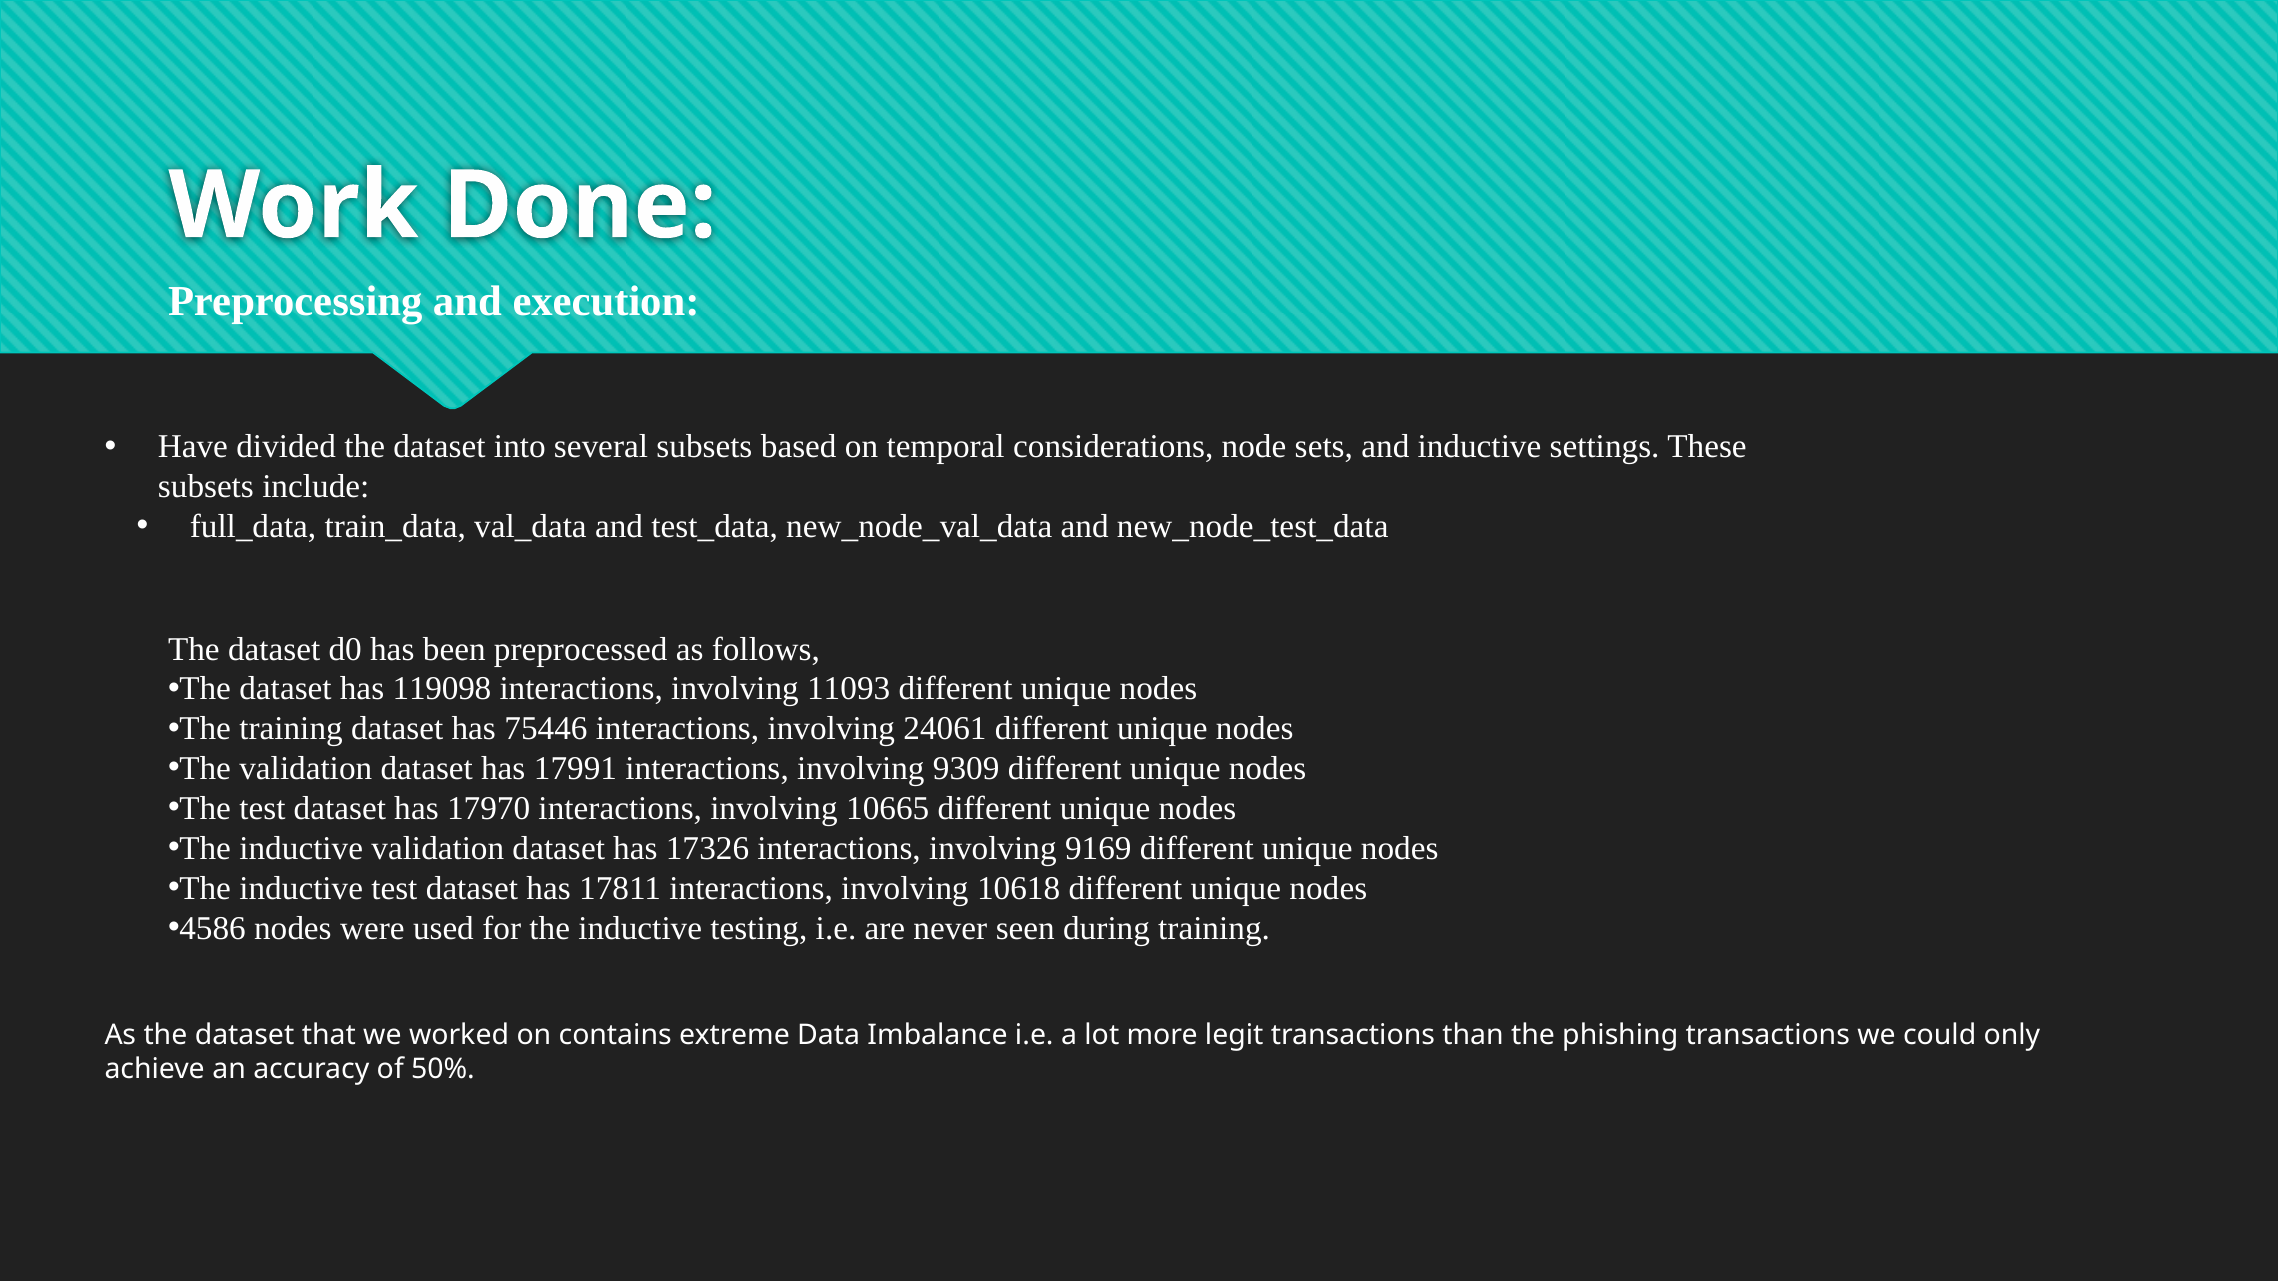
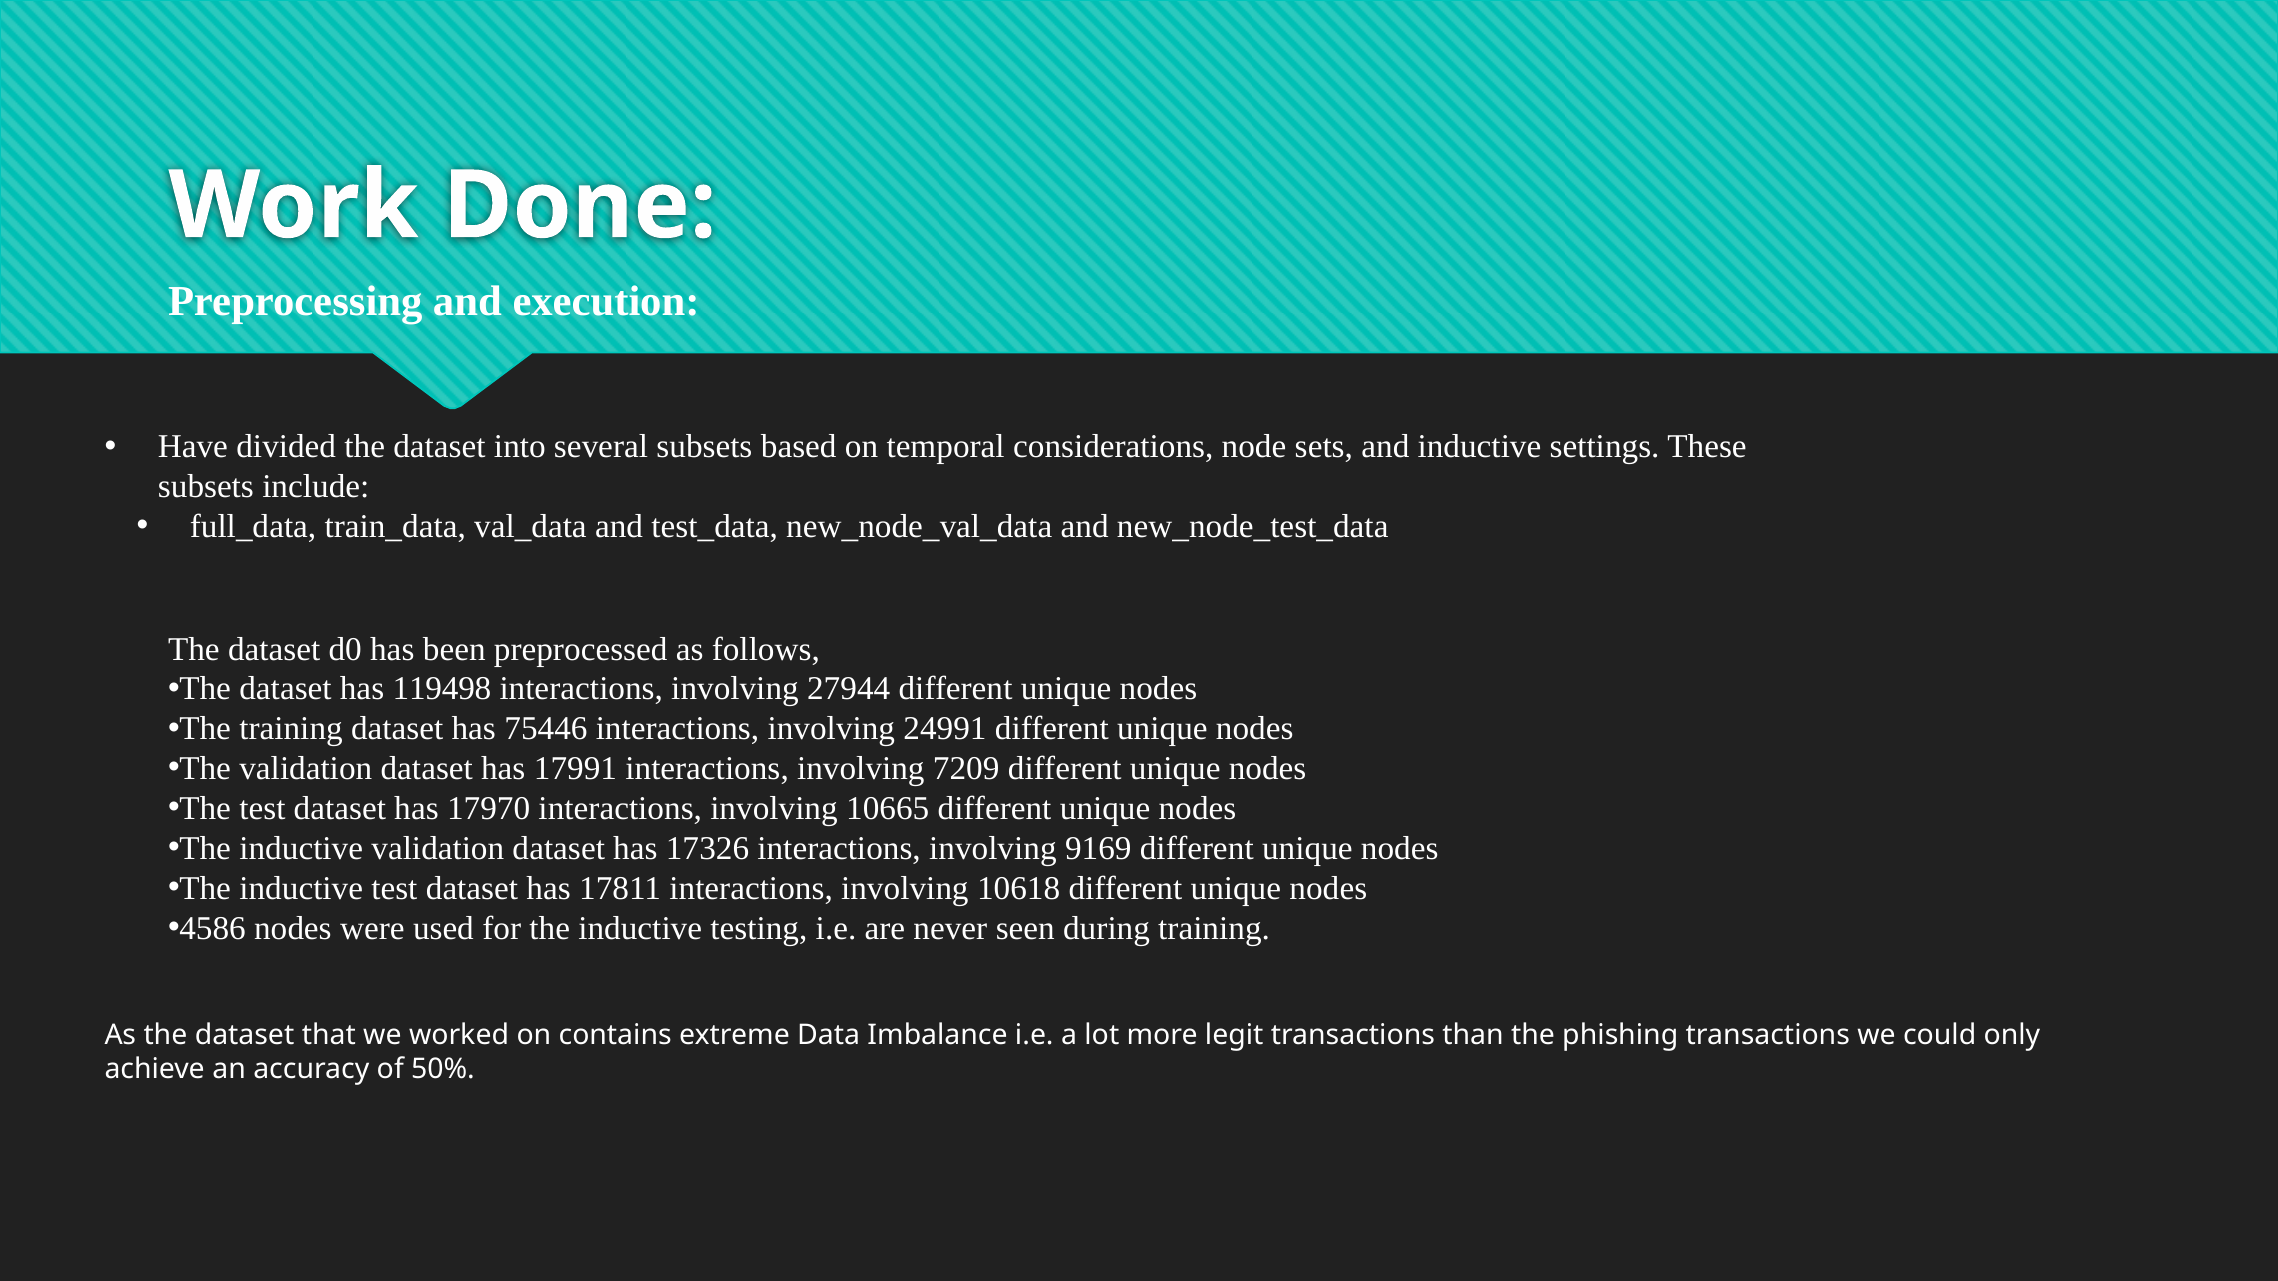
119098: 119098 -> 119498
11093: 11093 -> 27944
24061: 24061 -> 24991
9309: 9309 -> 7209
